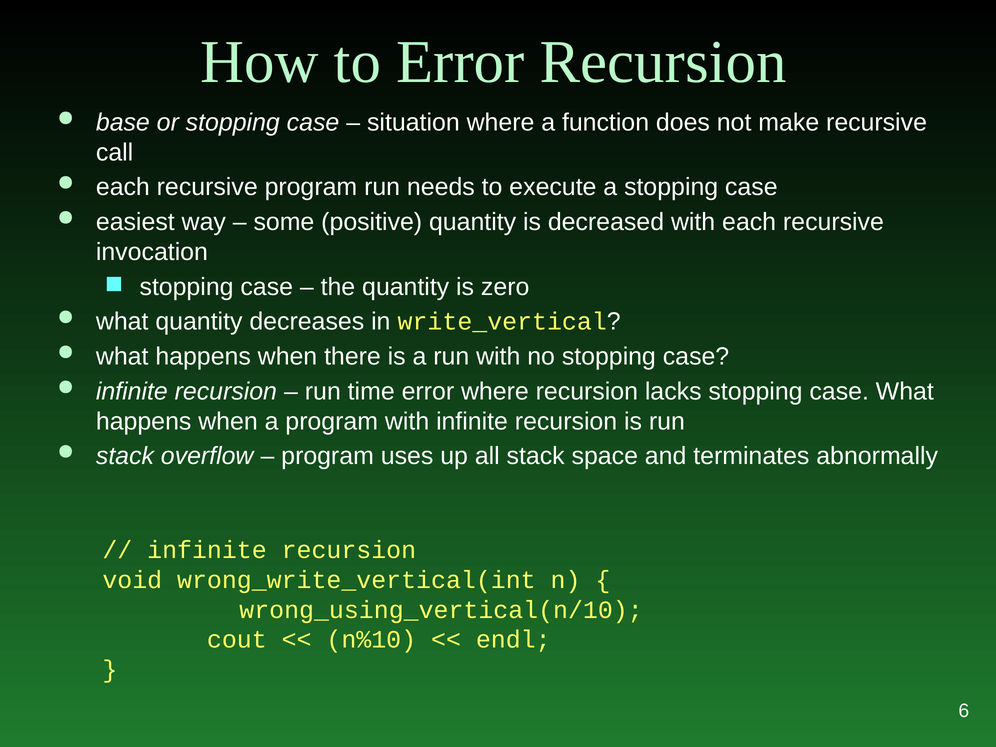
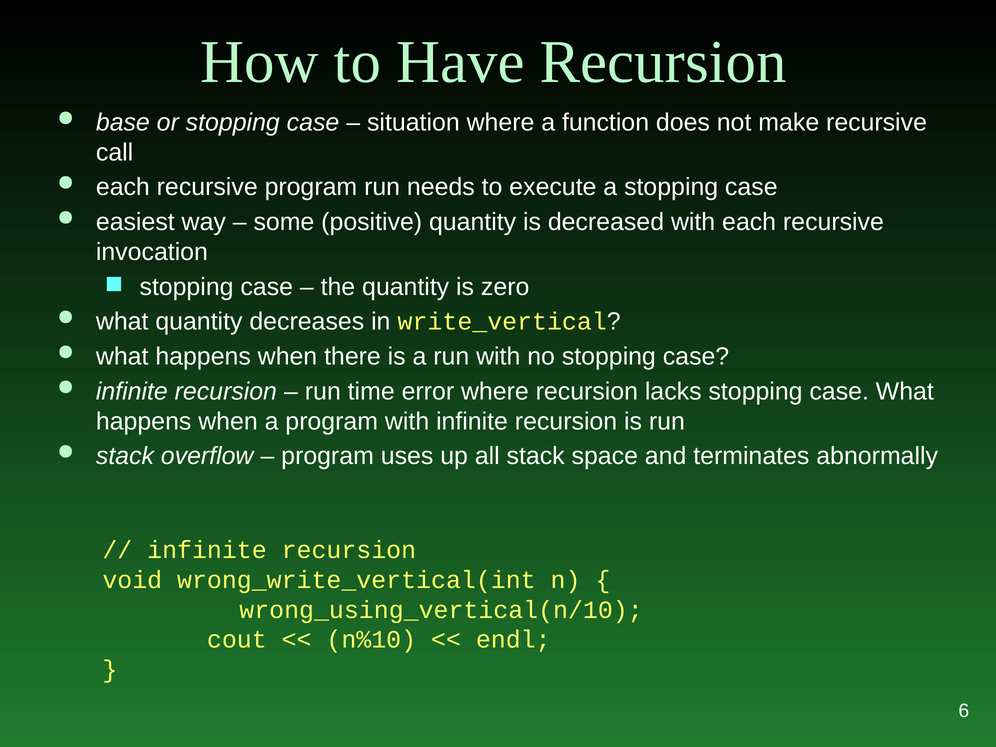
to Error: Error -> Have
